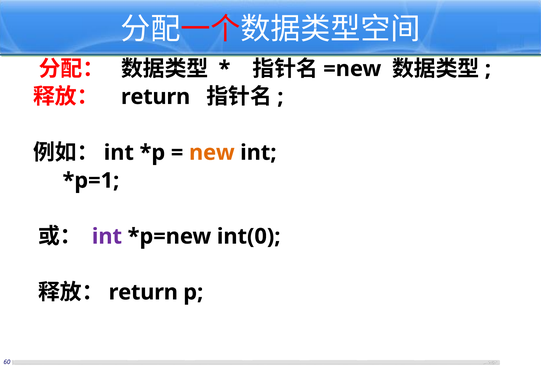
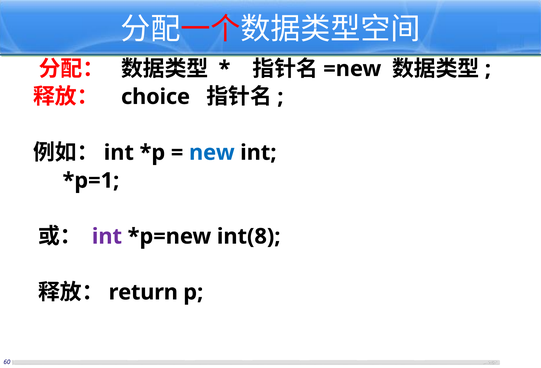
return at (156, 97): return -> choice
new colour: orange -> blue
int(0: int(0 -> int(8
